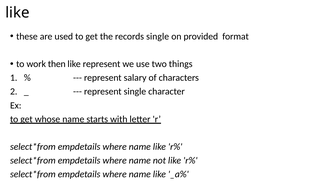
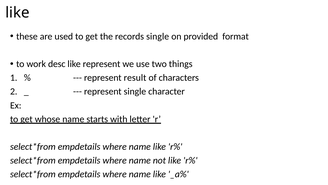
then: then -> desc
salary: salary -> result
